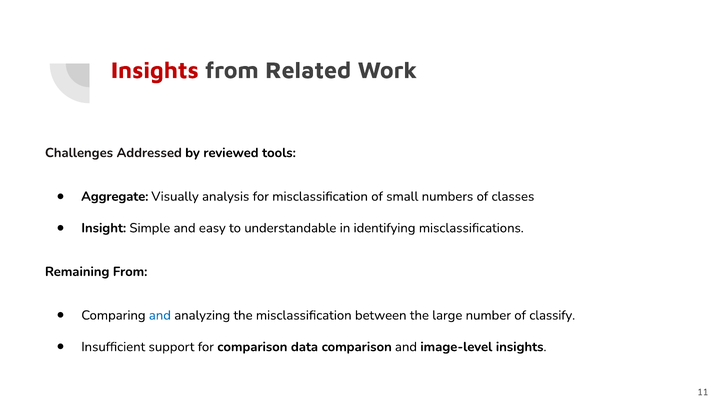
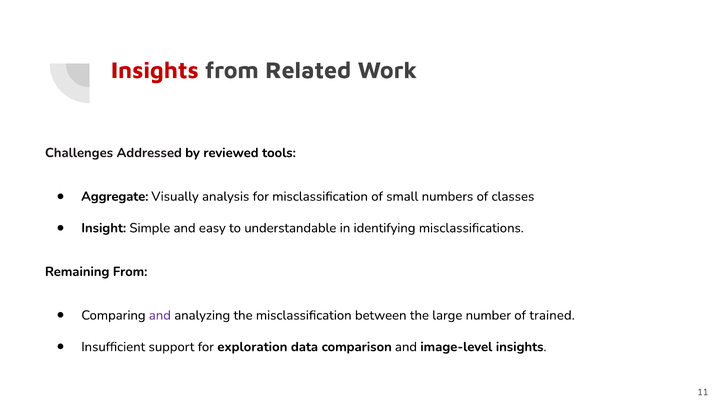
and at (160, 315) colour: blue -> purple
classify: classify -> trained
for comparison: comparison -> exploration
